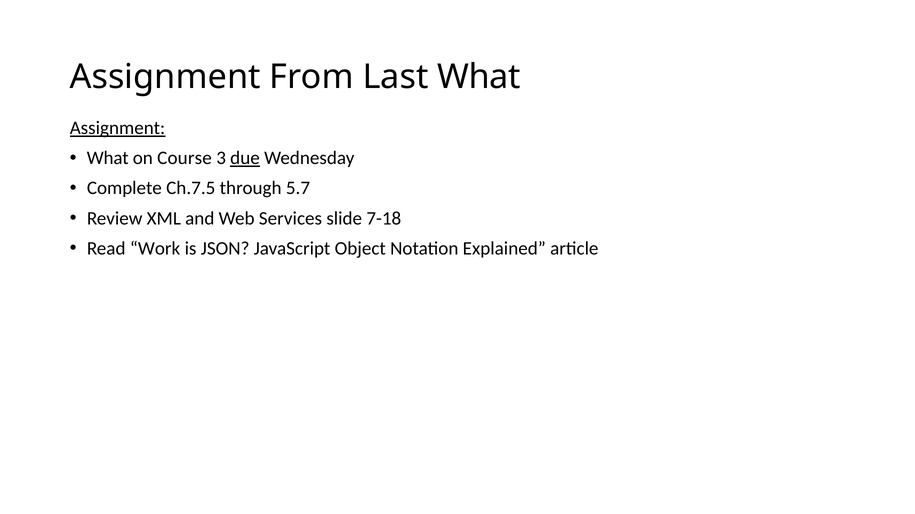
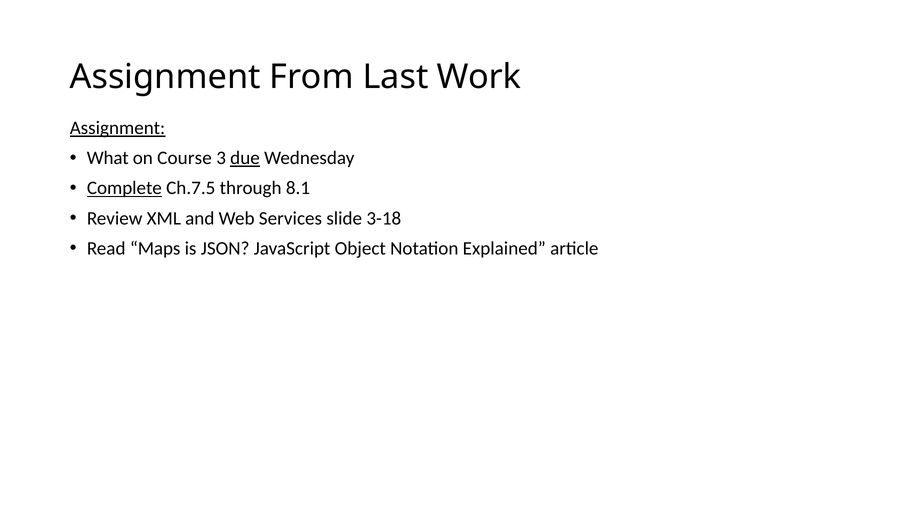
Last What: What -> Work
Complete underline: none -> present
5.7: 5.7 -> 8.1
7-18: 7-18 -> 3-18
Work: Work -> Maps
